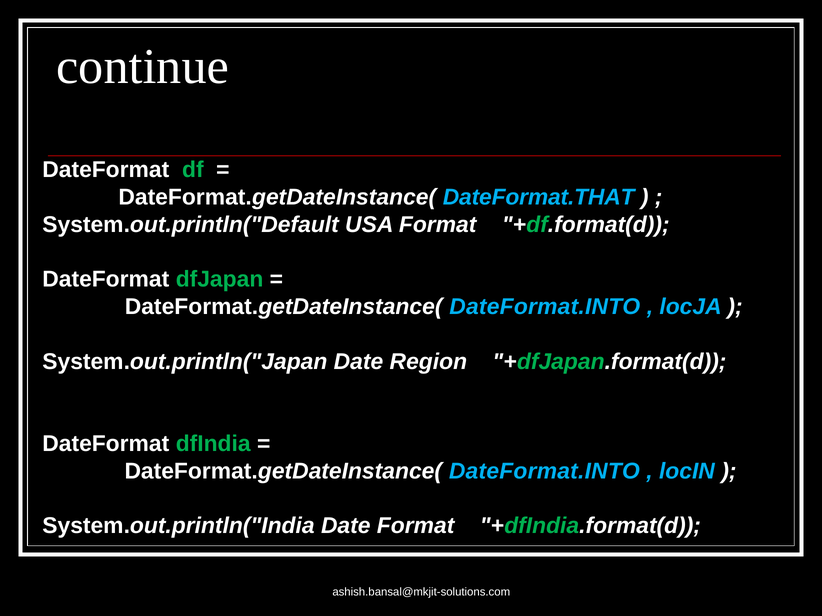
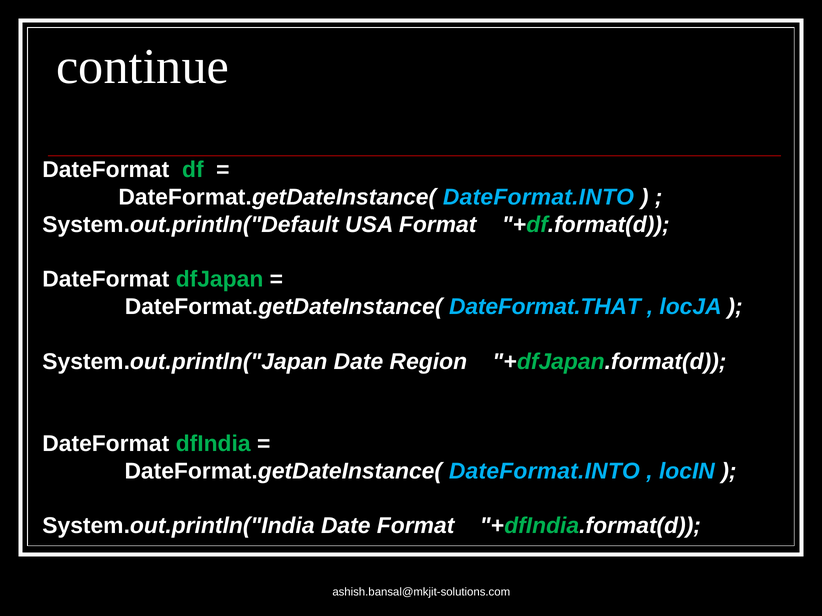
DateFormat.THAT at (539, 197): DateFormat.THAT -> DateFormat.INTO
DateFormat.INTO at (545, 307): DateFormat.INTO -> DateFormat.THAT
